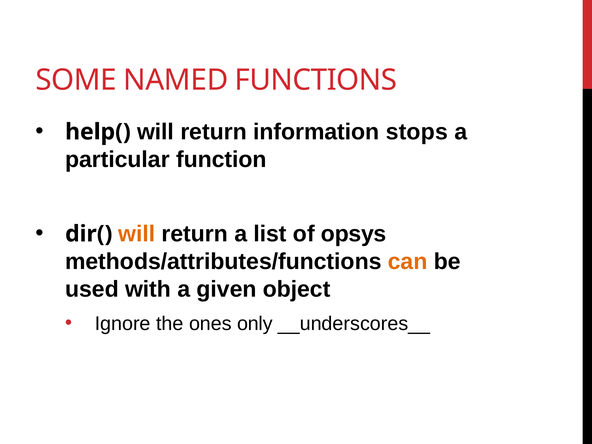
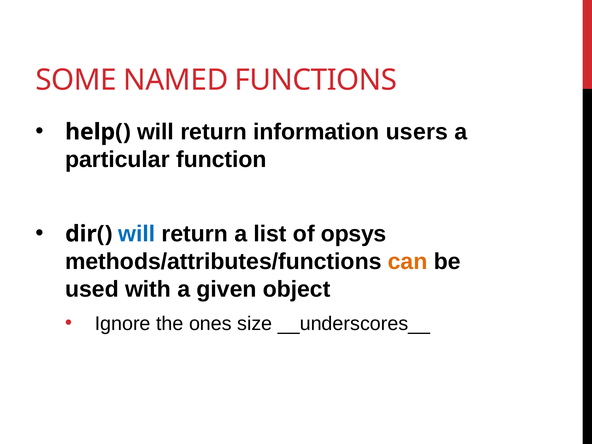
stops: stops -> users
will at (137, 234) colour: orange -> blue
only: only -> size
